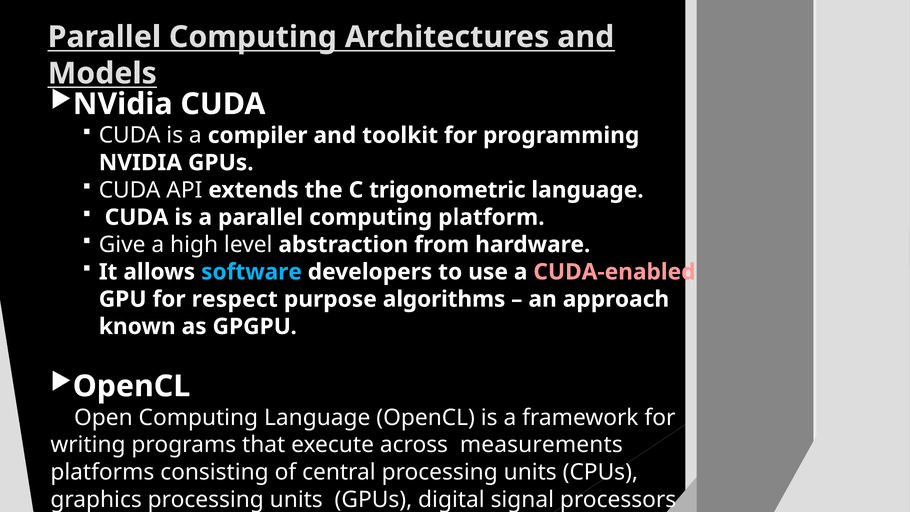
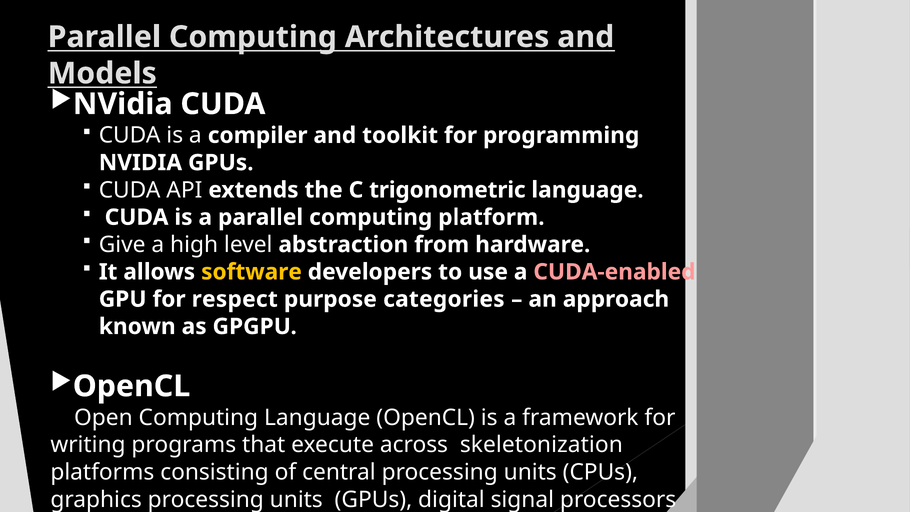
software colour: light blue -> yellow
algorithms: algorithms -> categories
measurements: measurements -> skeletonization
